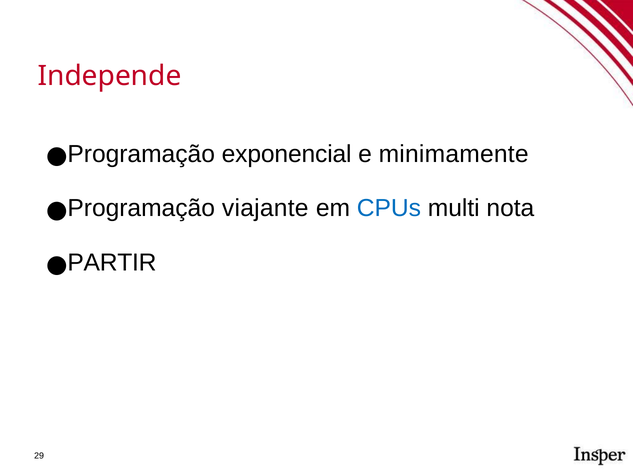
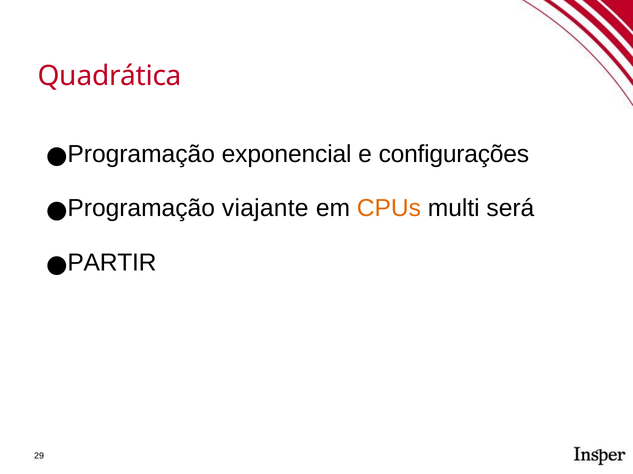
Independe: Independe -> Quadrática
minimamente: minimamente -> configurações
CPUs colour: blue -> orange
nota: nota -> será
